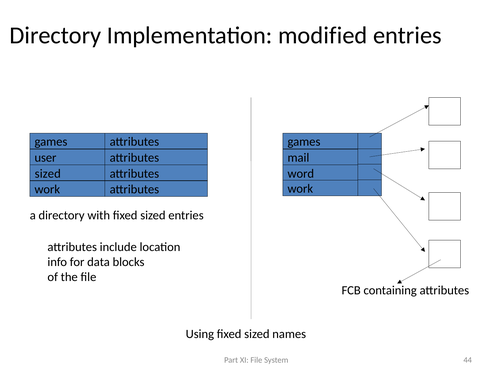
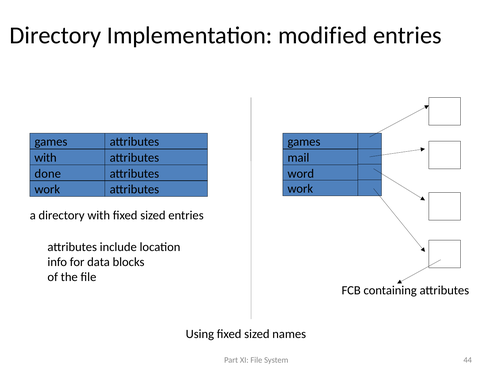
user at (45, 158): user -> with
sized at (48, 173): sized -> done
